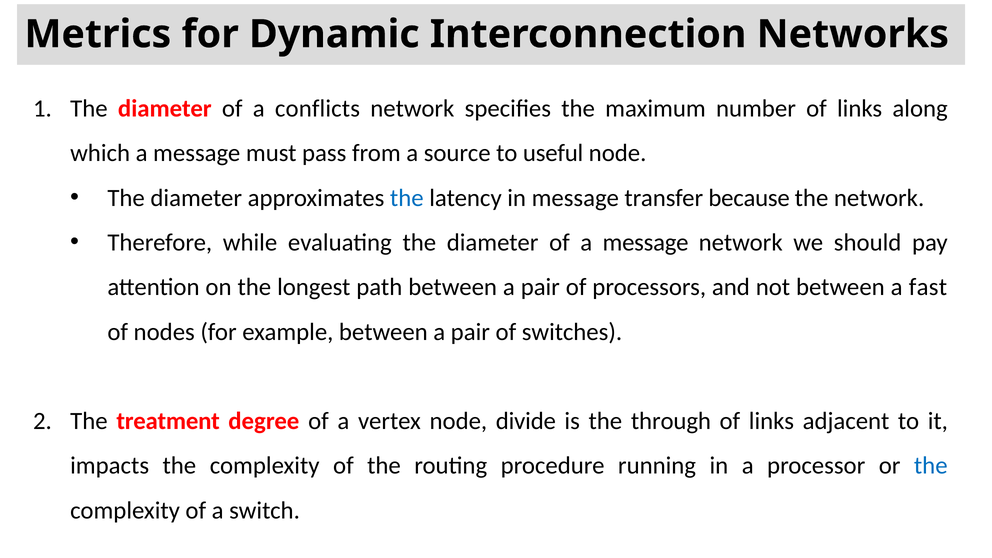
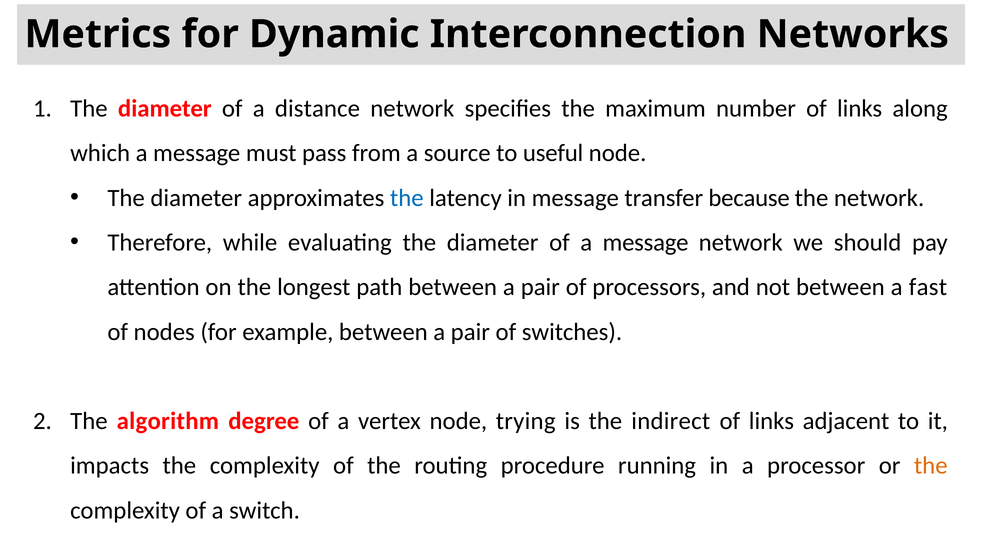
conflicts: conflicts -> distance
treatment: treatment -> algorithm
divide: divide -> trying
through: through -> indirect
the at (931, 466) colour: blue -> orange
